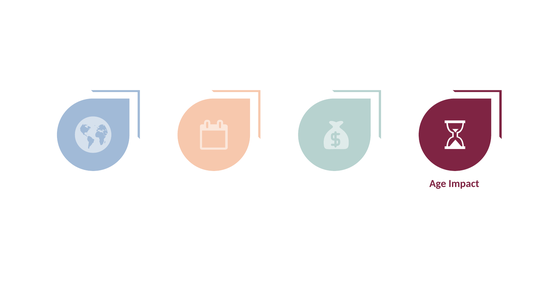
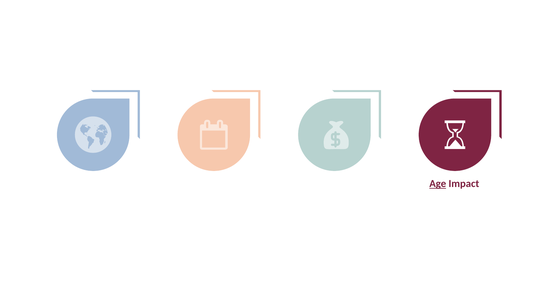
Age underline: none -> present
